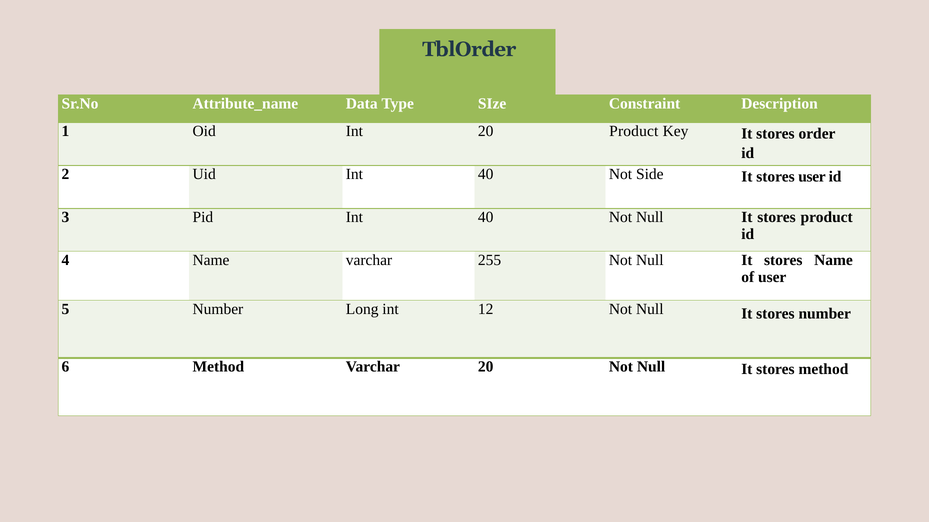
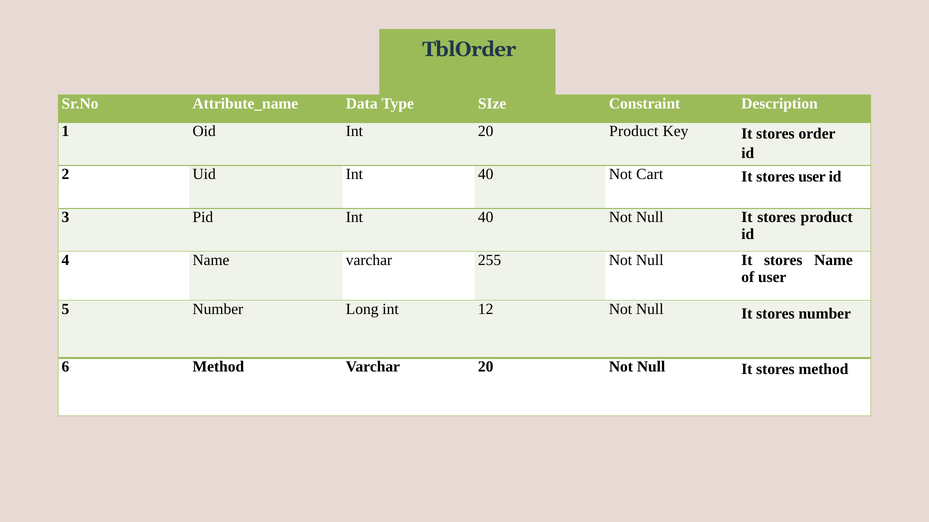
Side: Side -> Cart
